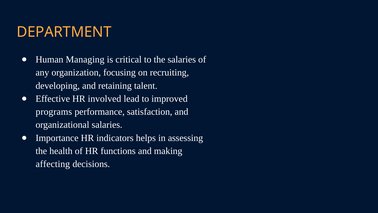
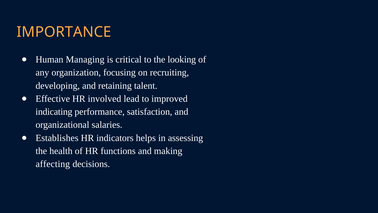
DEPARTMENT: DEPARTMENT -> IMPORTANCE
the salaries: salaries -> looking
programs: programs -> indicating
Importance: Importance -> Establishes
